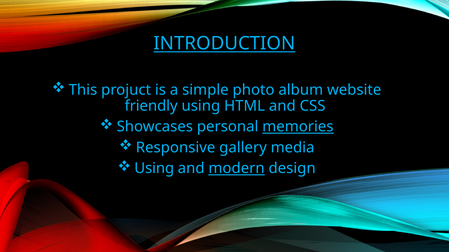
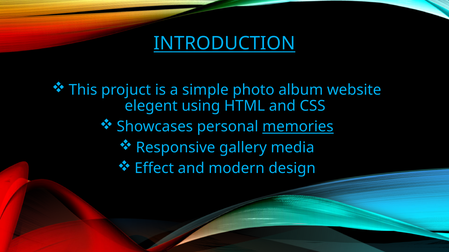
friendly: friendly -> elegent
Using at (154, 169): Using -> Effect
modern underline: present -> none
